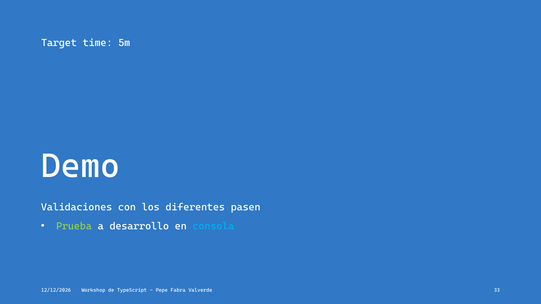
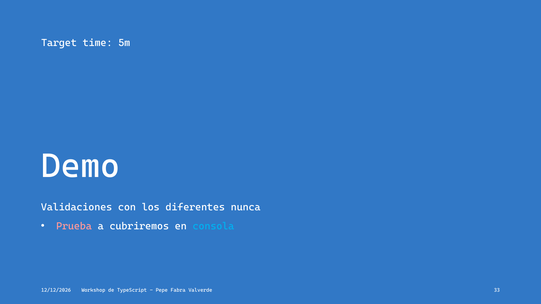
pasen: pasen -> nunca
Prueba colour: light green -> pink
desarrollo: desarrollo -> cubriremos
